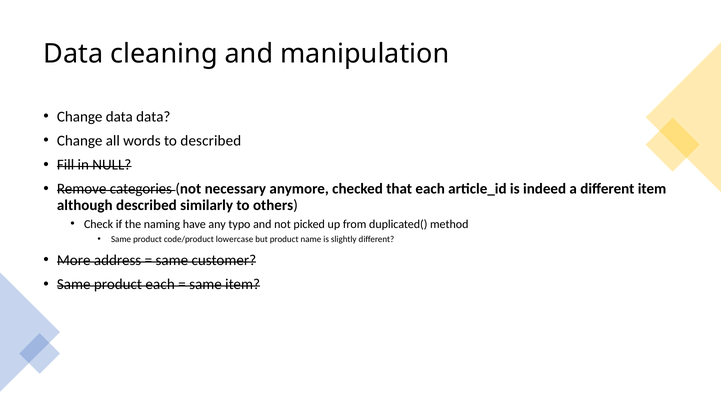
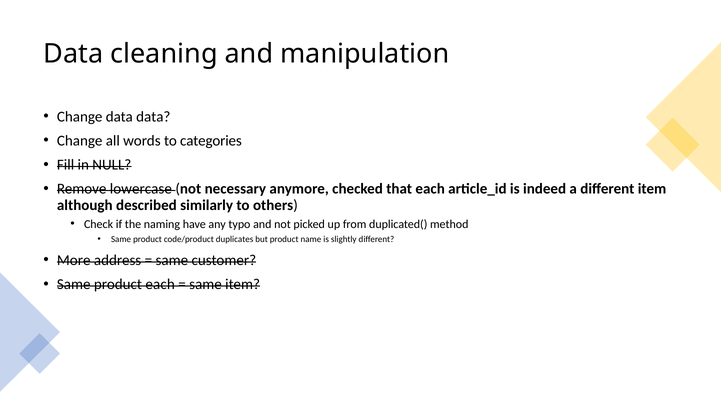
to described: described -> categories
categories: categories -> lowercase
lowercase: lowercase -> duplicates
